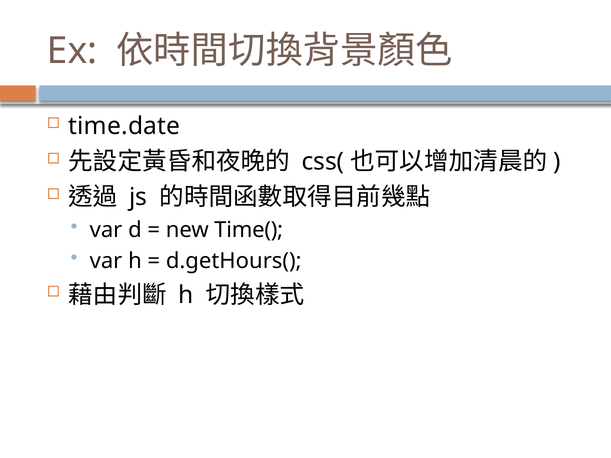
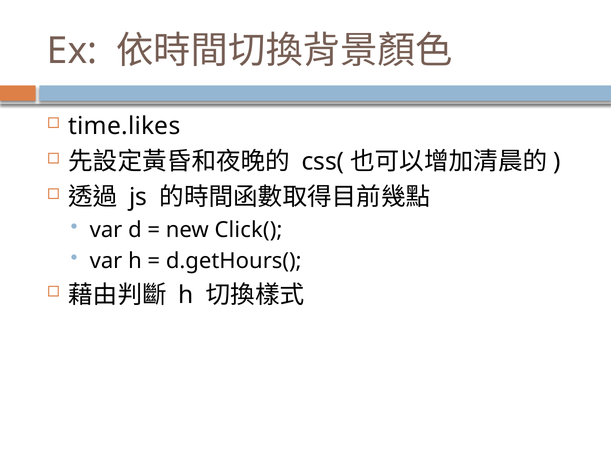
time.date: time.date -> time.likes
Time(: Time( -> Click(
